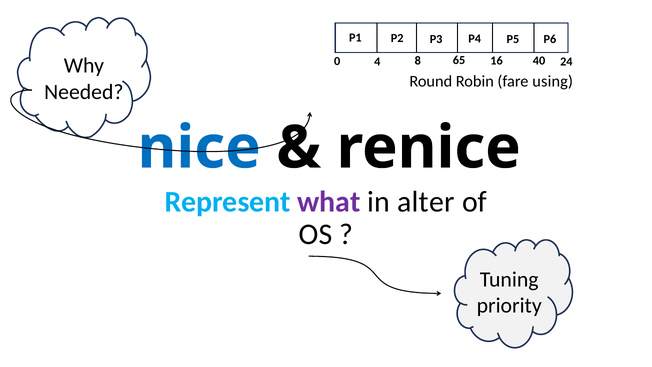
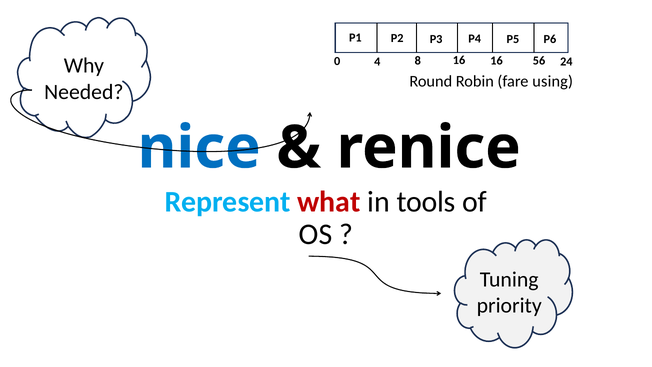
8 65: 65 -> 16
40: 40 -> 56
what colour: purple -> red
alter: alter -> tools
